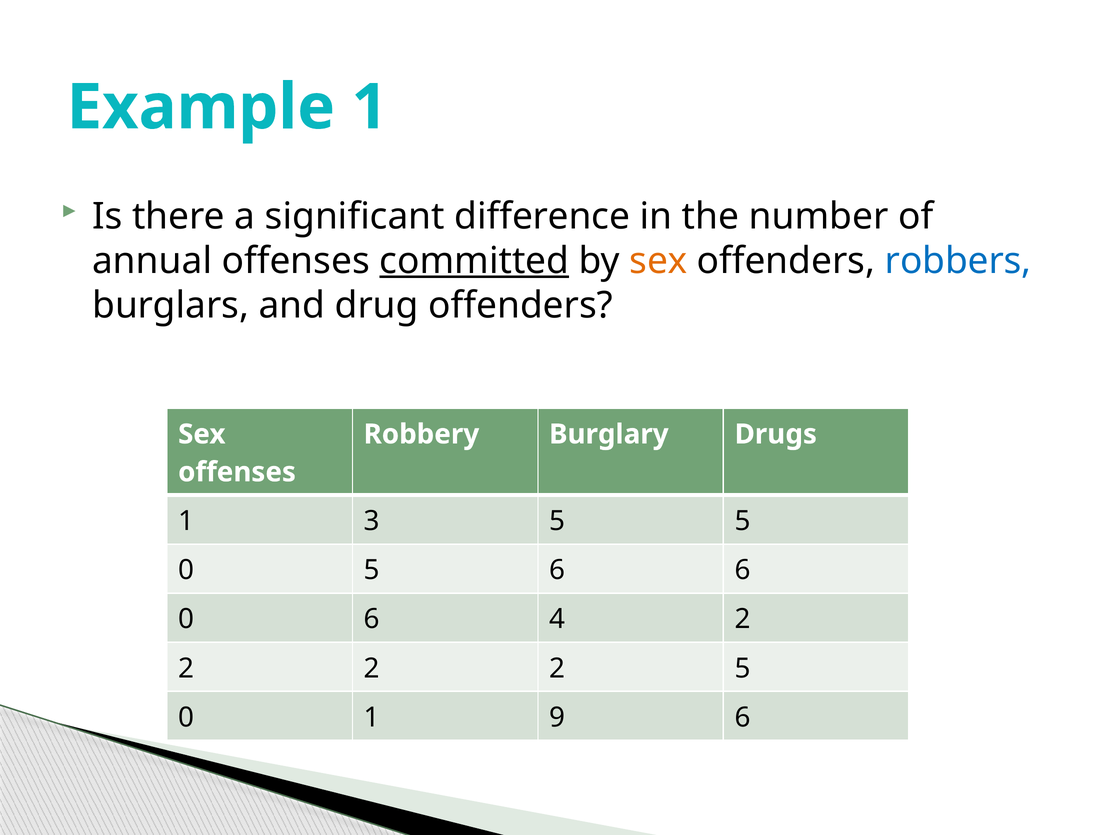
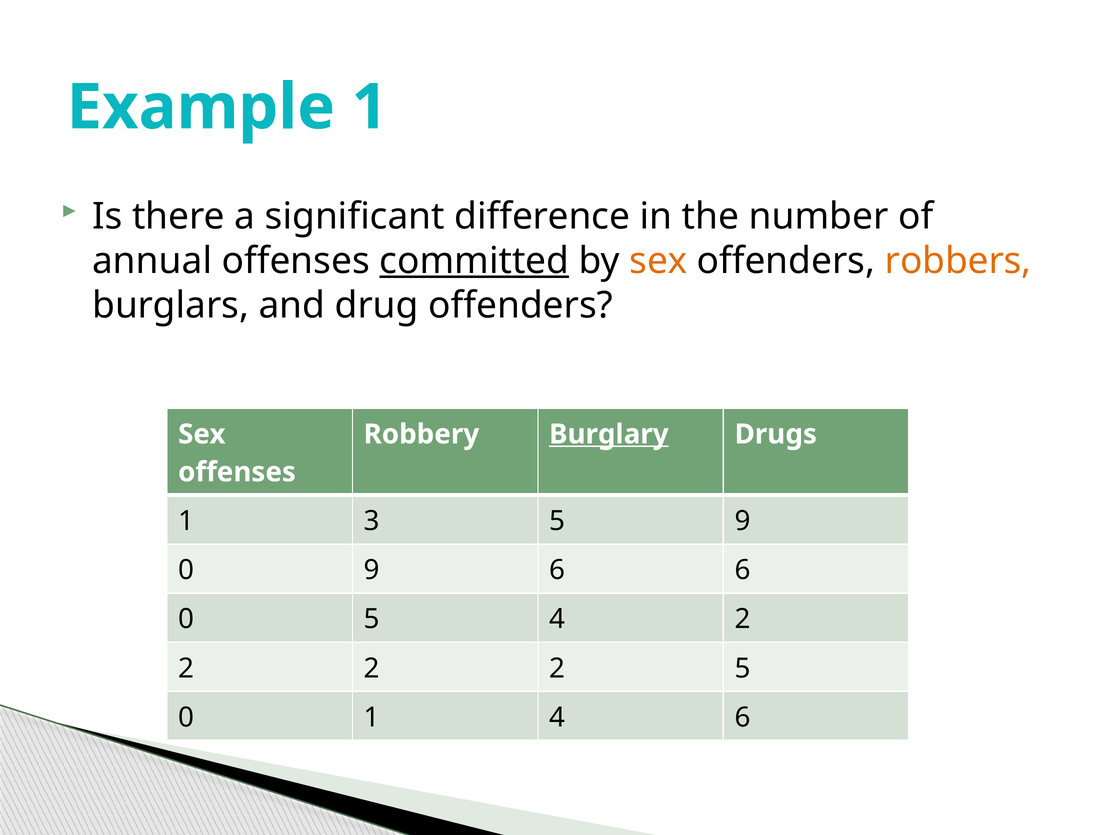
robbers colour: blue -> orange
Burglary underline: none -> present
5 5: 5 -> 9
0 5: 5 -> 9
0 6: 6 -> 5
1 9: 9 -> 4
